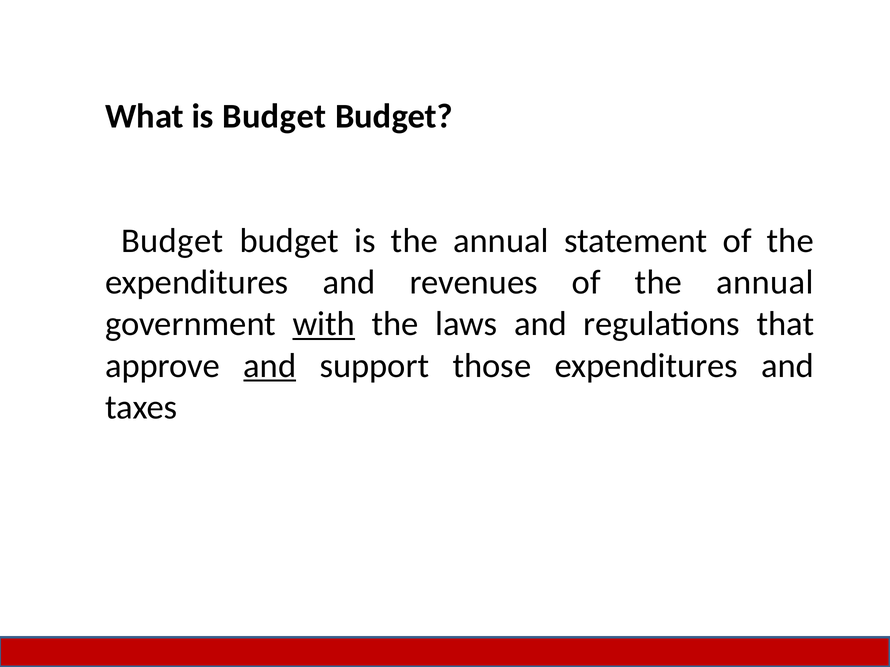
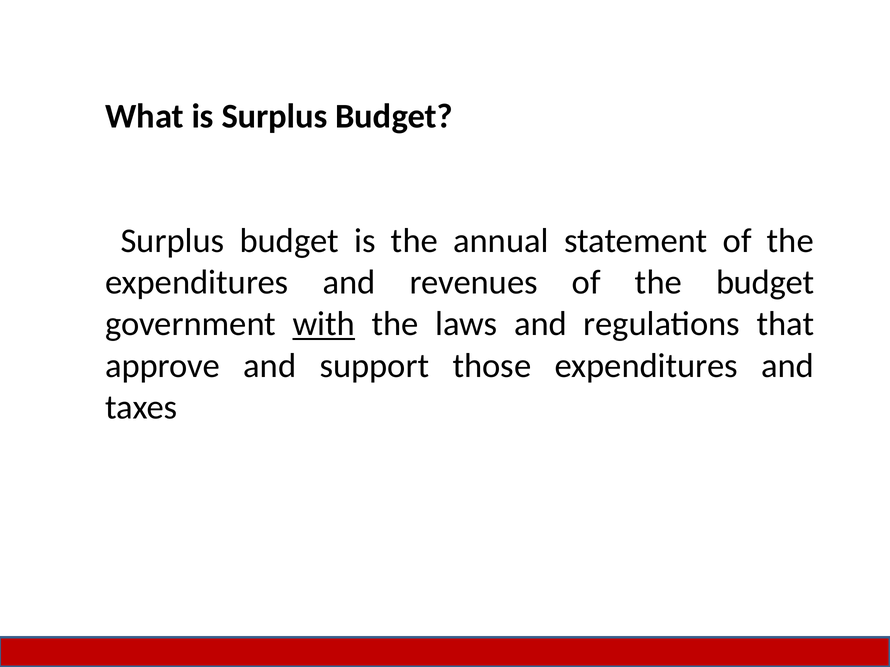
is Budget: Budget -> Surplus
Budget at (172, 241): Budget -> Surplus
of the annual: annual -> budget
and at (270, 366) underline: present -> none
